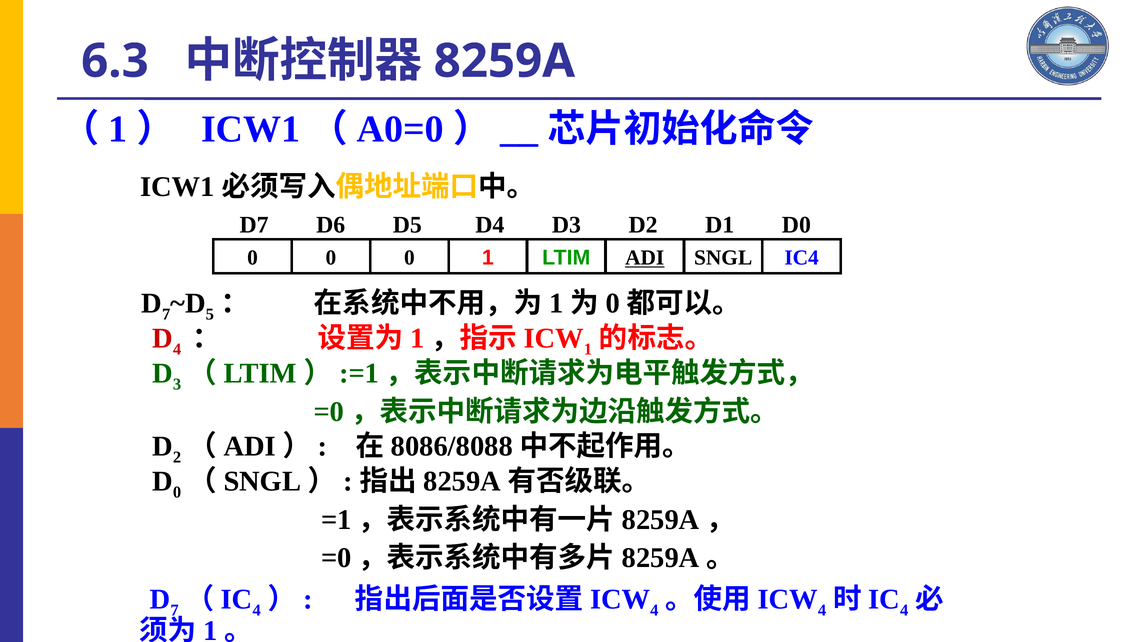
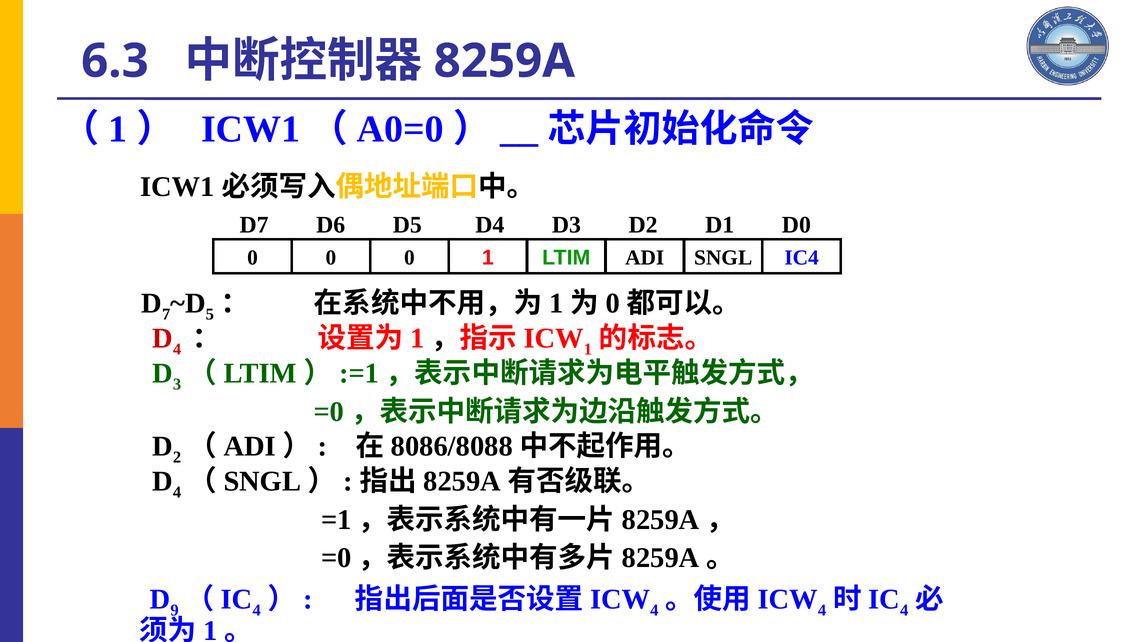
ADI underline: present -> none
0 at (177, 492): 0 -> 4
7 at (175, 610): 7 -> 9
